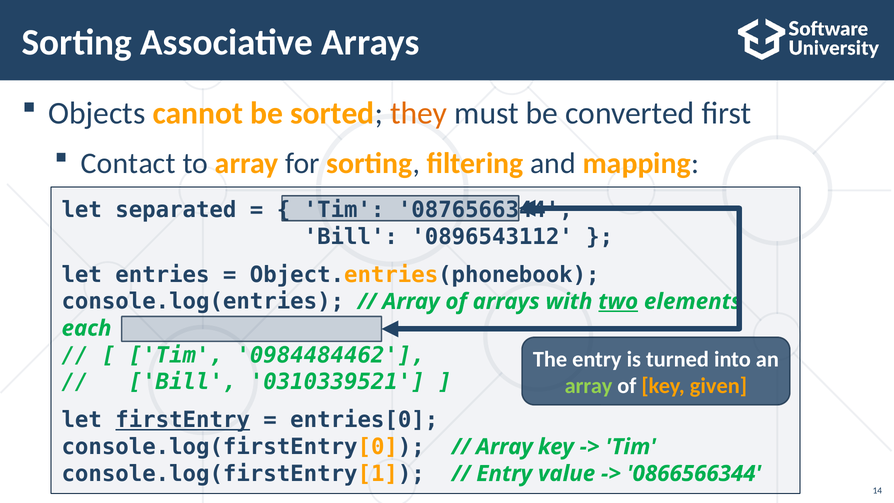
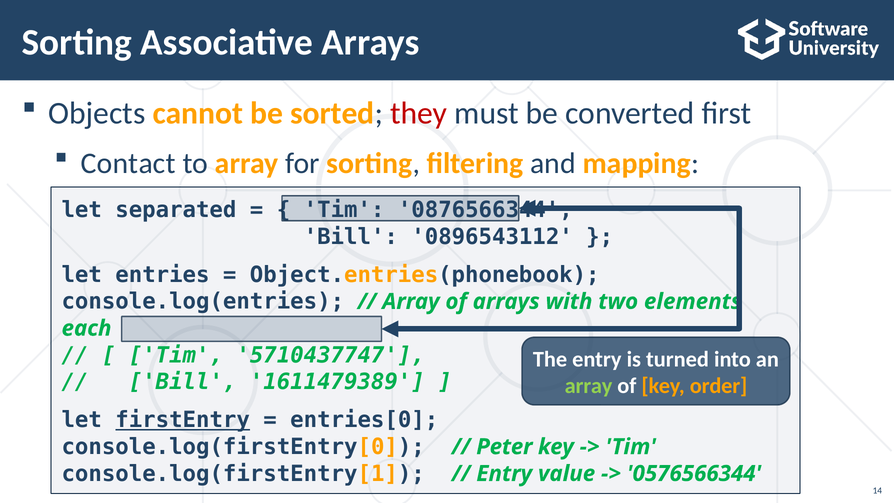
they colour: orange -> red
two underline: present -> none
0984484462: 0984484462 -> 5710437747
0310339521: 0310339521 -> 1611479389
given: given -> order
Array at (504, 447): Array -> Peter
0866566344: 0866566344 -> 0576566344
